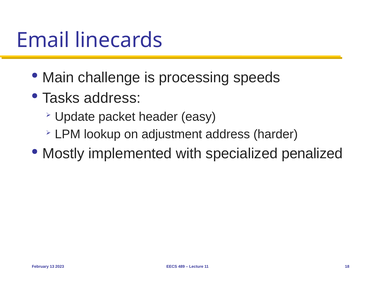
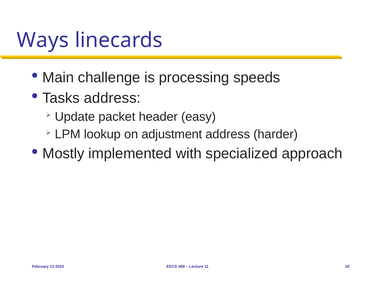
Email: Email -> Ways
penalized: penalized -> approach
